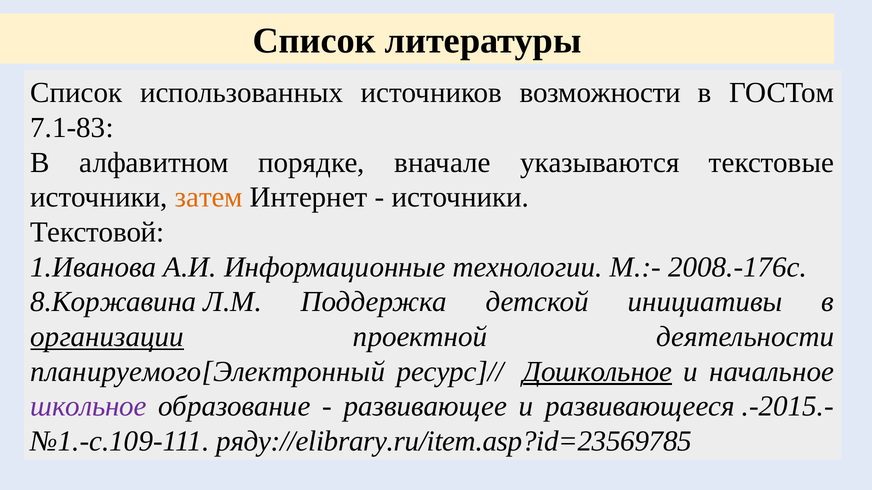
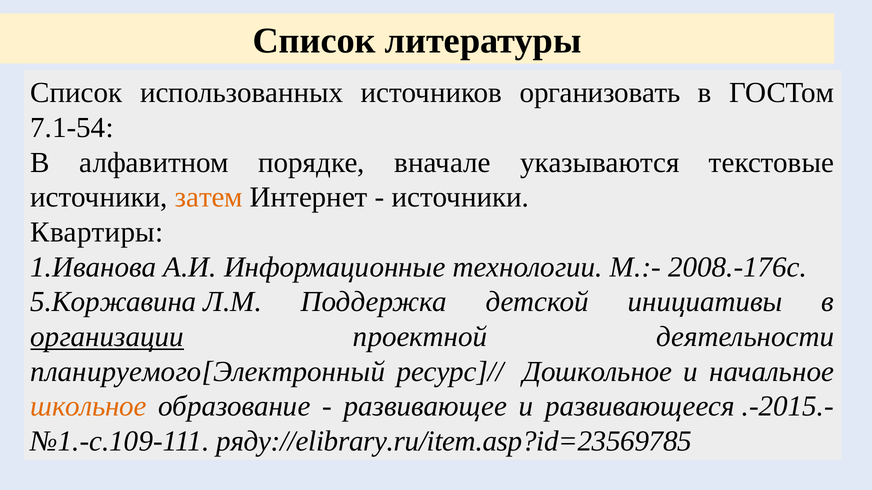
возможности: возможности -> организовать
7.1-83: 7.1-83 -> 7.1-54
Текстовой: Текстовой -> Квартиры
8.Коржавина: 8.Коржавина -> 5.Коржавина
Дошкольное underline: present -> none
школьное colour: purple -> orange
